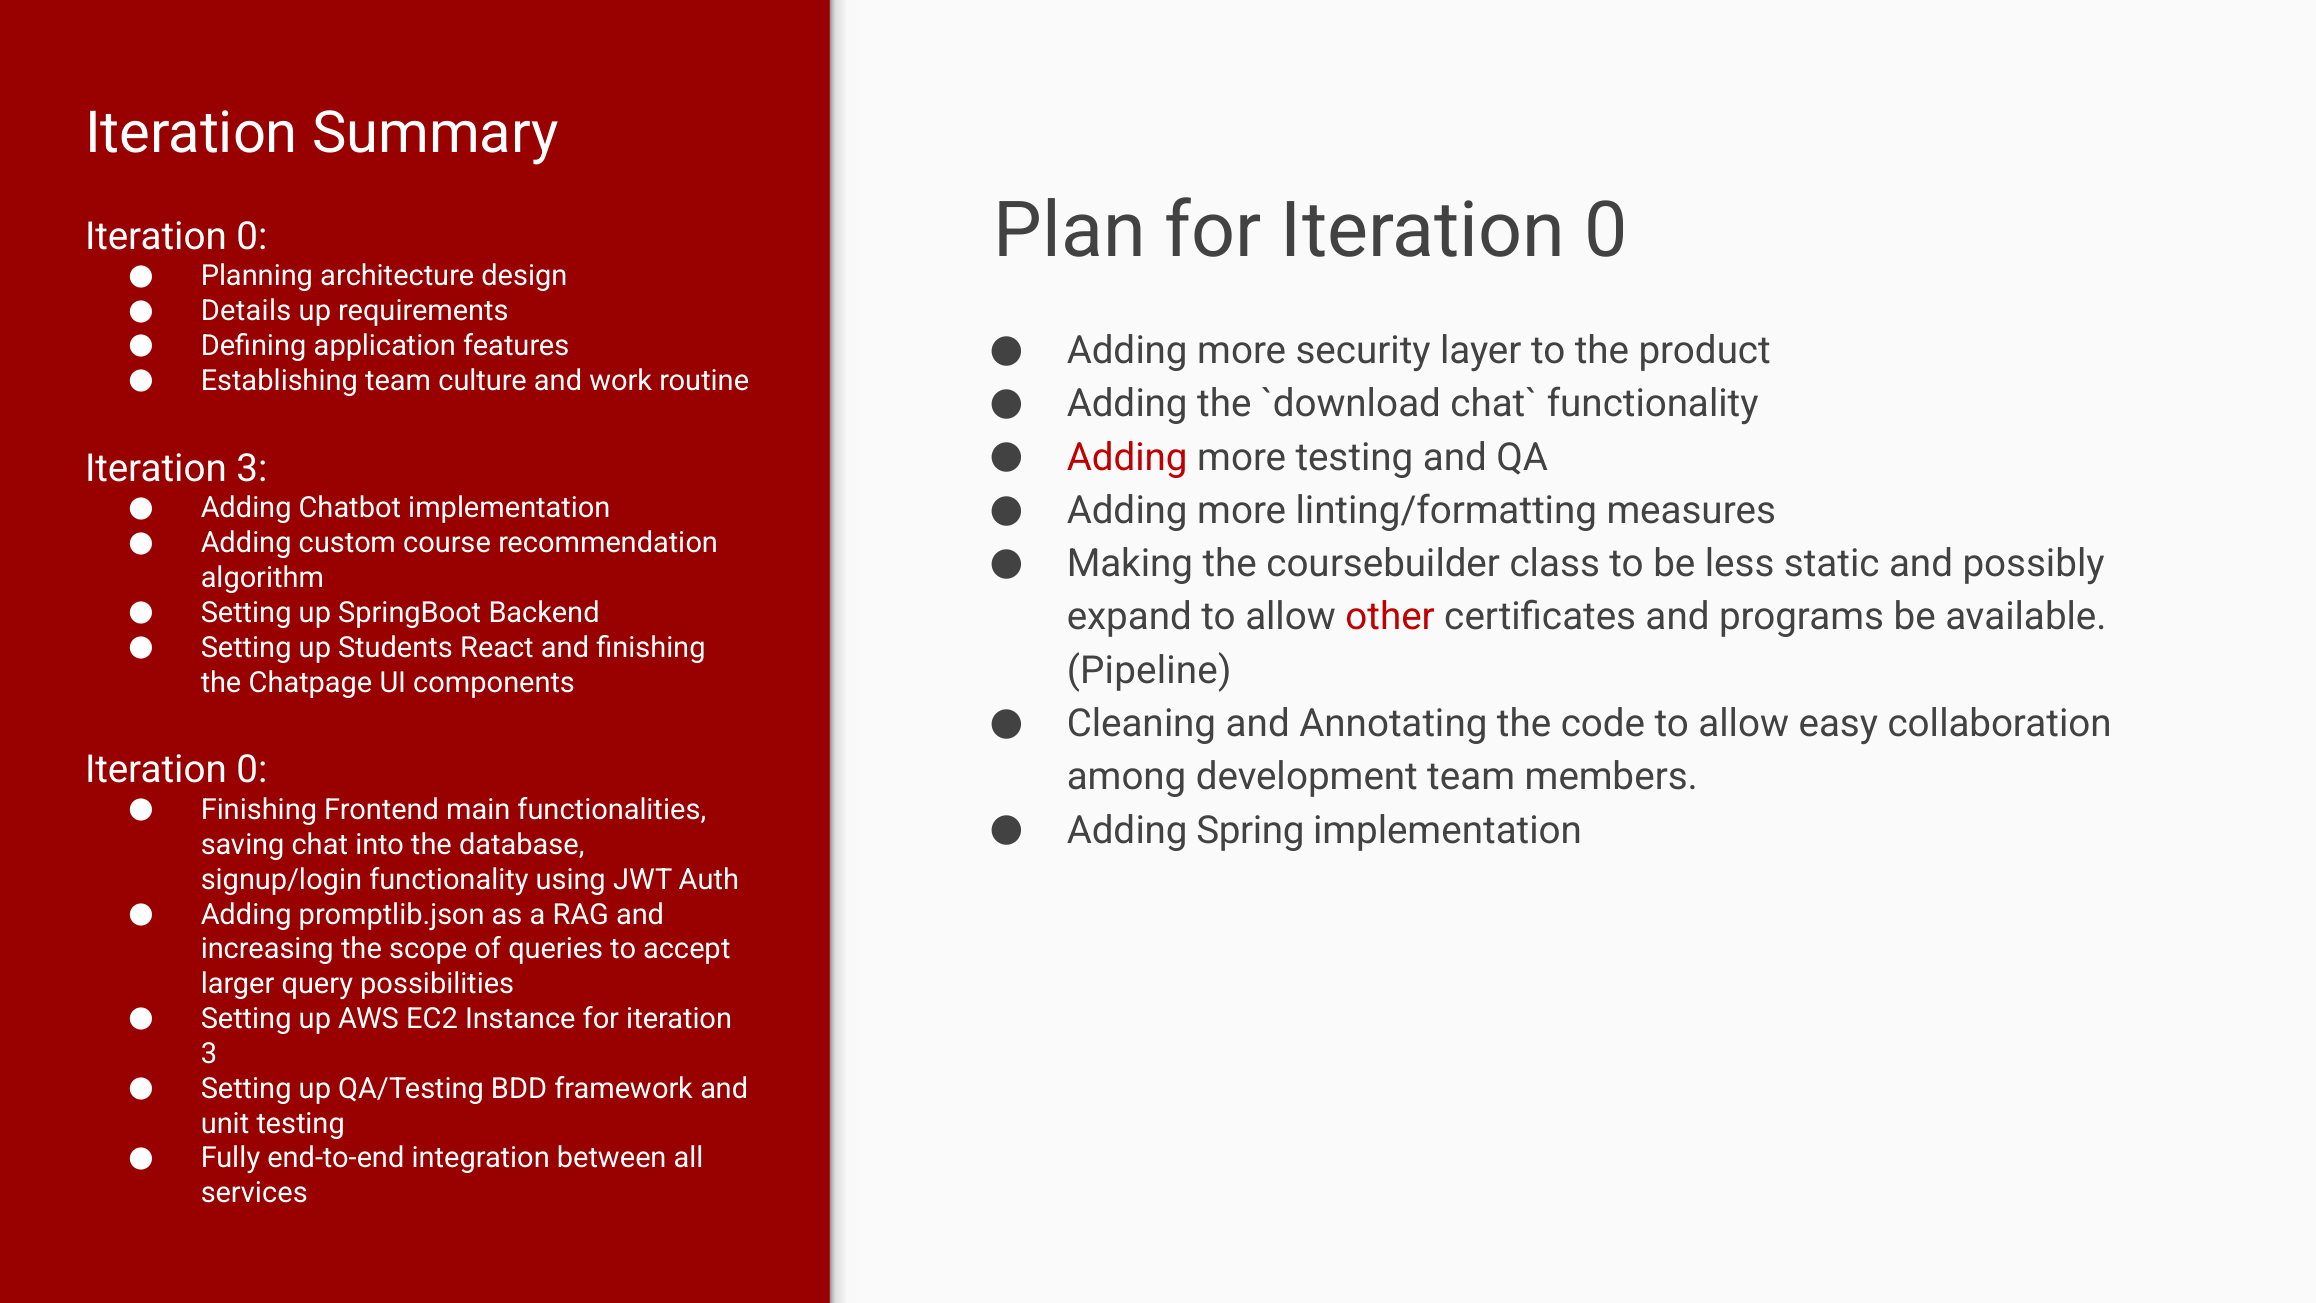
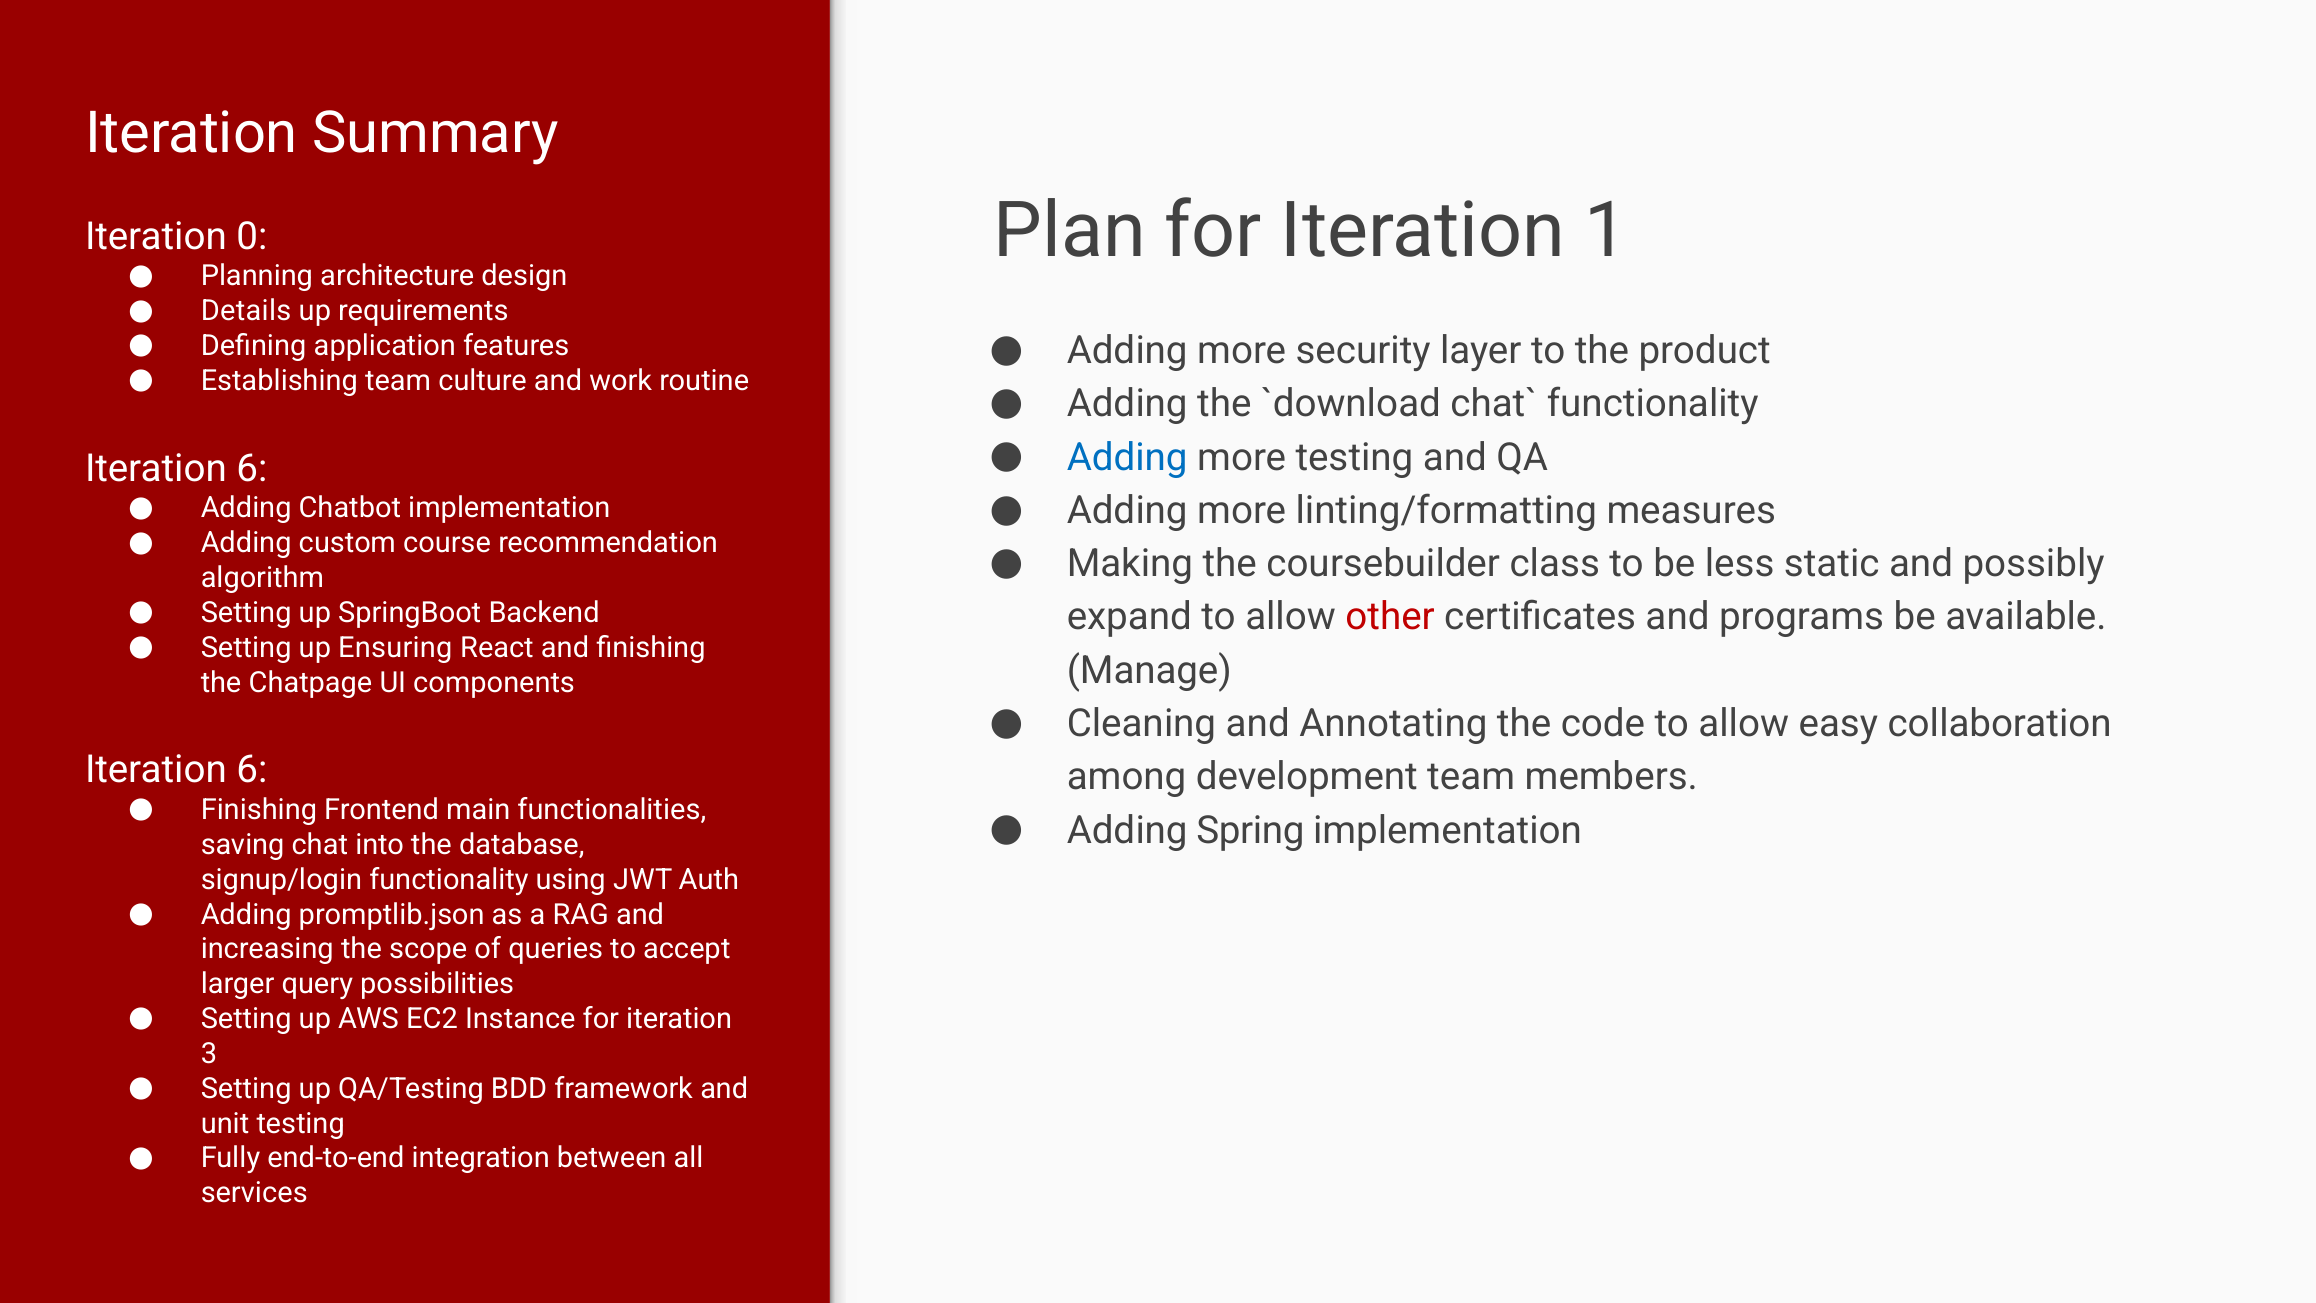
for Iteration 0: 0 -> 1
Adding at (1127, 457) colour: red -> blue
3 at (252, 468): 3 -> 6
Students: Students -> Ensuring
Pipeline: Pipeline -> Manage
0 at (252, 770): 0 -> 6
